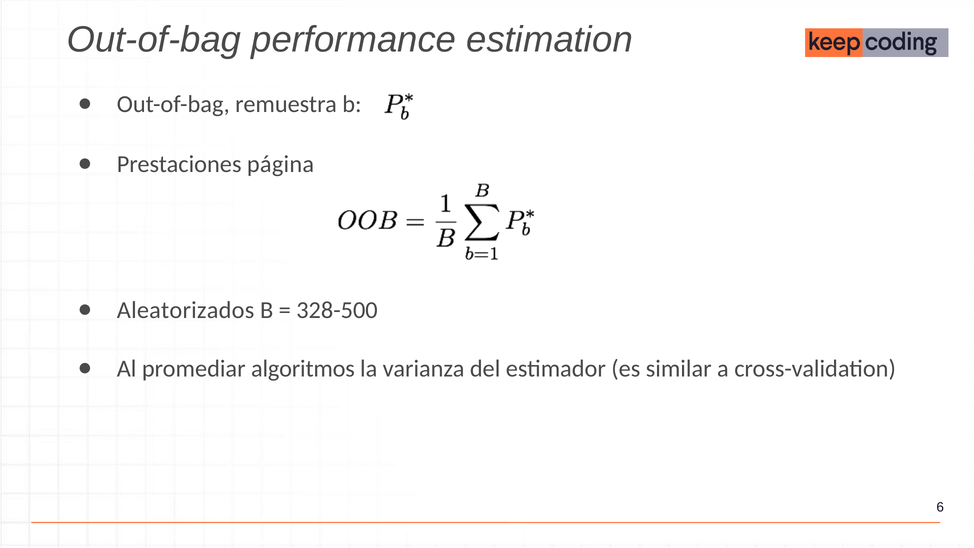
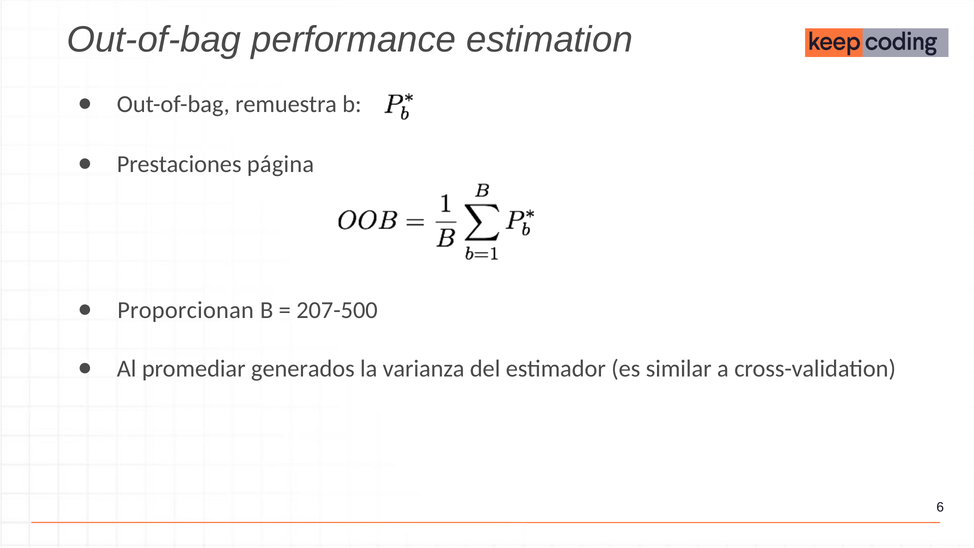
Aleatorizados: Aleatorizados -> Proporcionan
328-500: 328-500 -> 207-500
algoritmos: algoritmos -> generados
